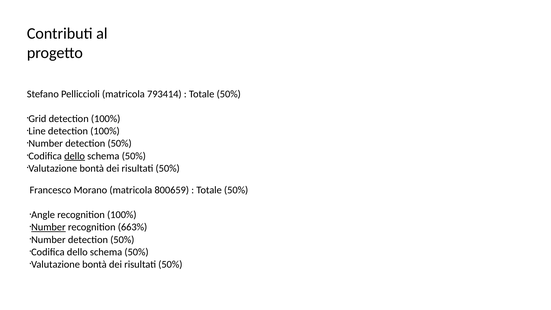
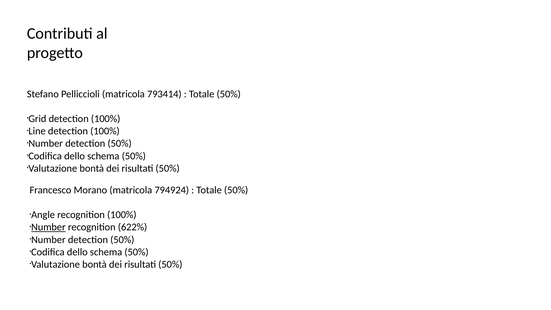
dello at (75, 156) underline: present -> none
800659: 800659 -> 794924
663%: 663% -> 622%
